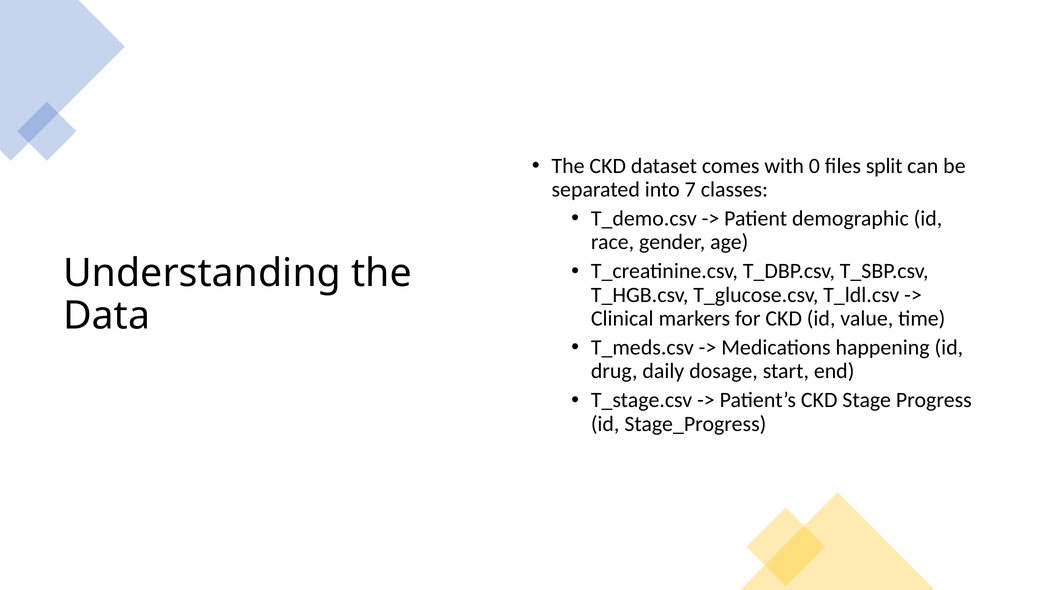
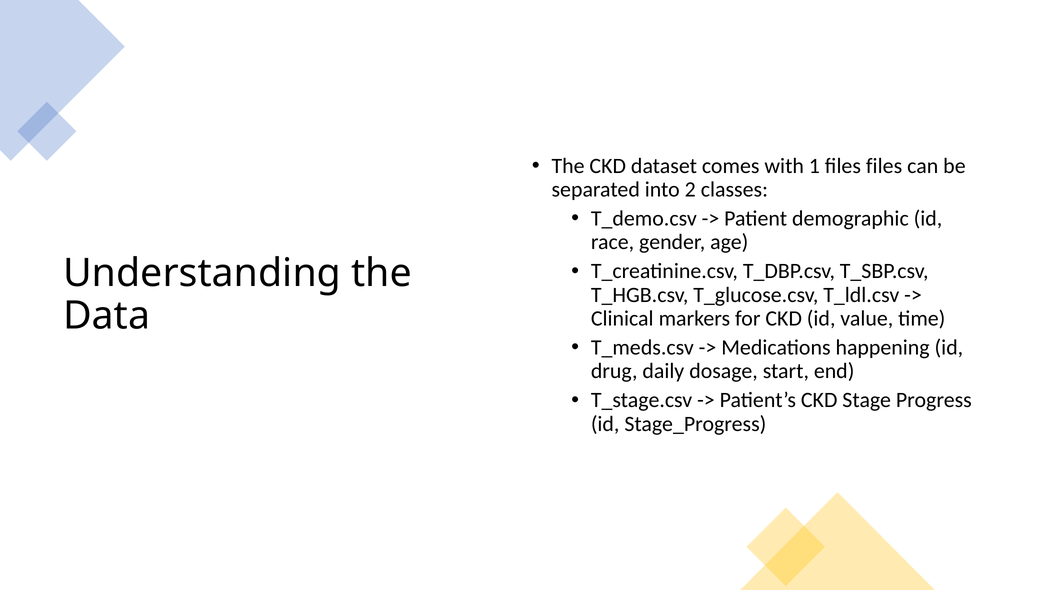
0: 0 -> 1
files split: split -> files
7: 7 -> 2
